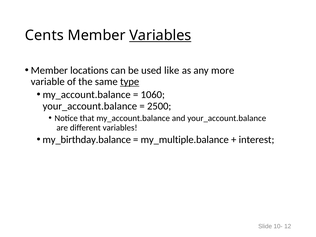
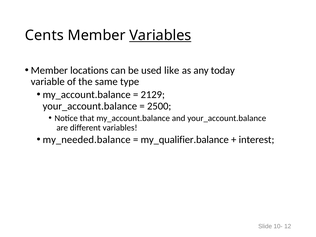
more: more -> today
type underline: present -> none
1060: 1060 -> 2129
my_birthday.balance: my_birthday.balance -> my_needed.balance
my_multiple.balance: my_multiple.balance -> my_qualifier.balance
